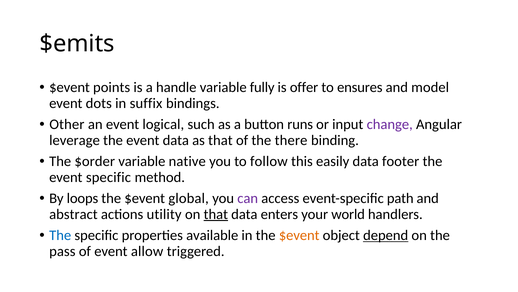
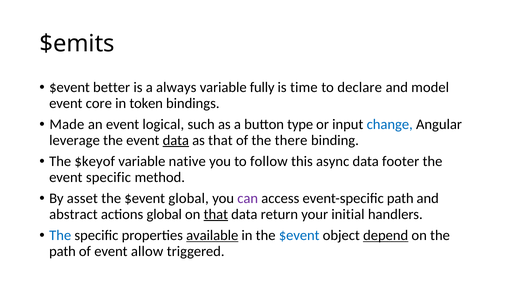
points: points -> better
handle: handle -> always
offer: offer -> time
ensures: ensures -> declare
dots: dots -> core
suffix: suffix -> token
Other: Other -> Made
runs: runs -> type
change colour: purple -> blue
data at (176, 140) underline: none -> present
$order: $order -> $keyof
easily: easily -> async
loops: loops -> asset
actions utility: utility -> global
enters: enters -> return
world: world -> initial
available underline: none -> present
$event at (299, 235) colour: orange -> blue
pass at (62, 251): pass -> path
